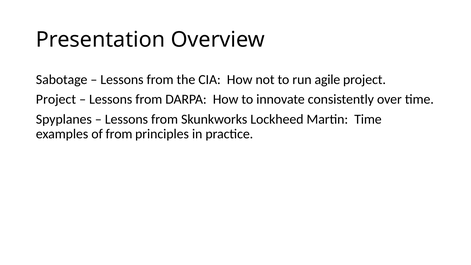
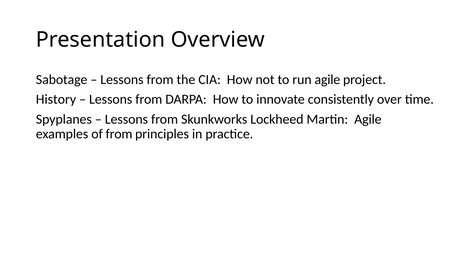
Project at (56, 99): Project -> History
Martin Time: Time -> Agile
